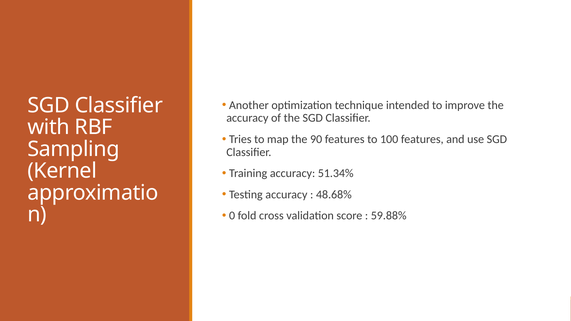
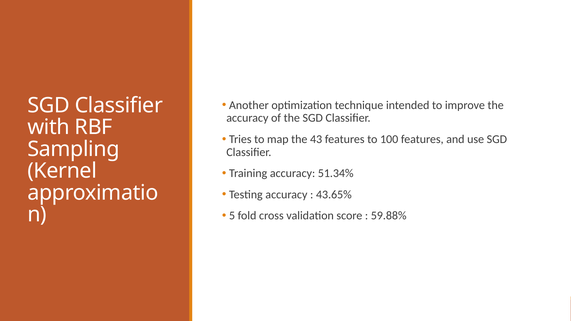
90: 90 -> 43
48.68%: 48.68% -> 43.65%
0: 0 -> 5
